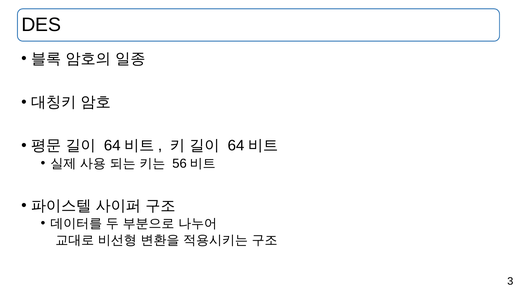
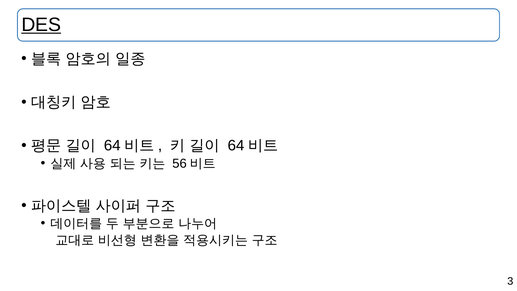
DES underline: none -> present
